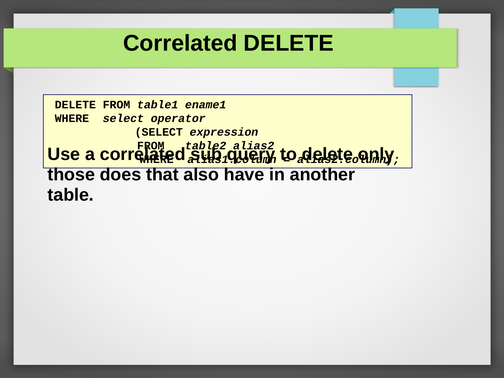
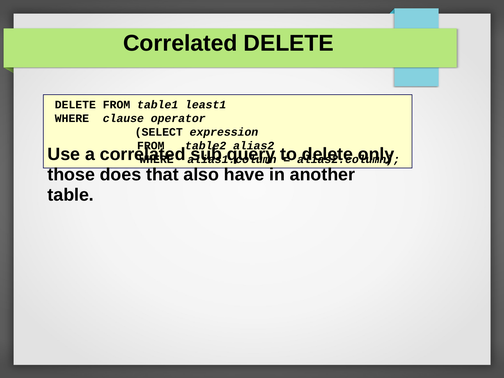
ename1: ename1 -> least1
WHERE select: select -> clause
